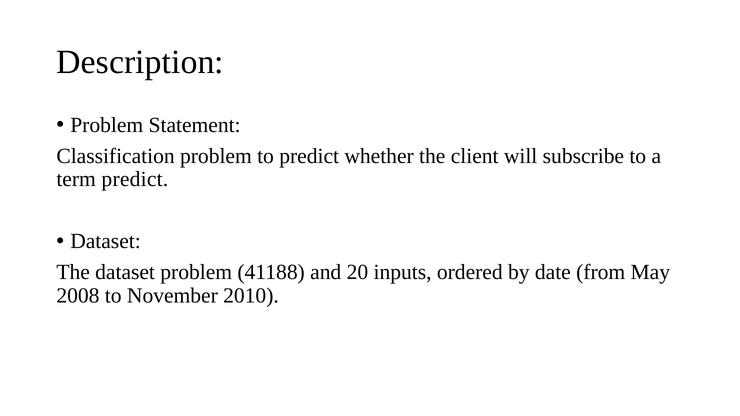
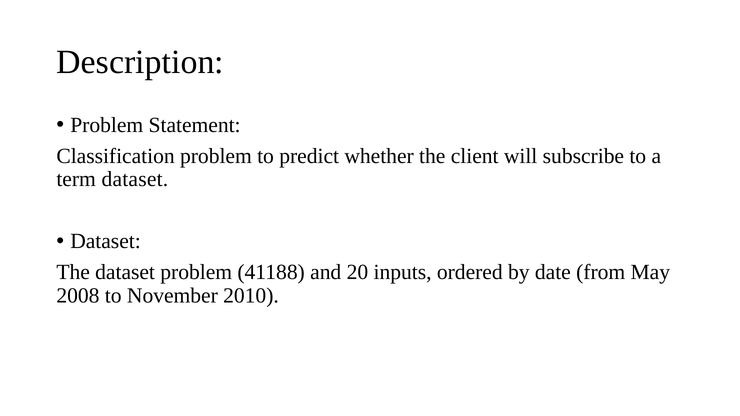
term predict: predict -> dataset
